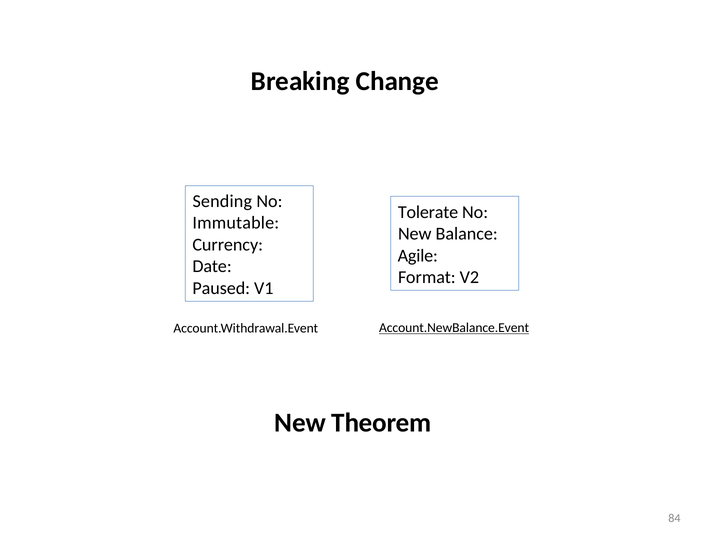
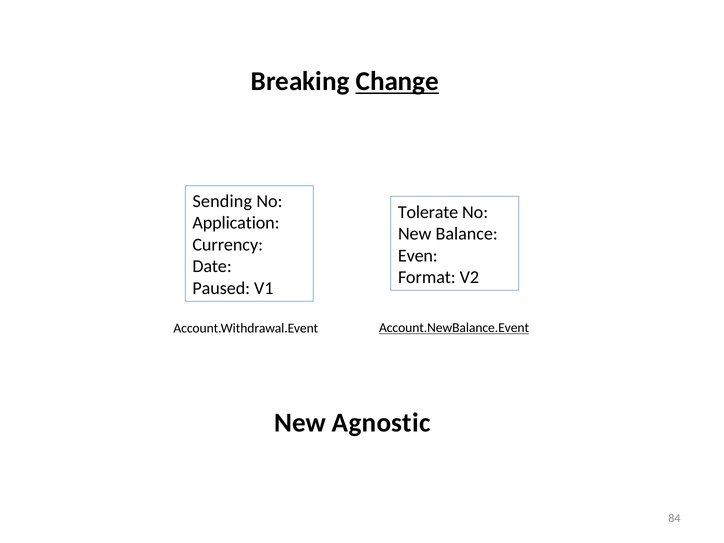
Change underline: none -> present
Immutable: Immutable -> Application
Agile: Agile -> Even
Theorem: Theorem -> Agnostic
